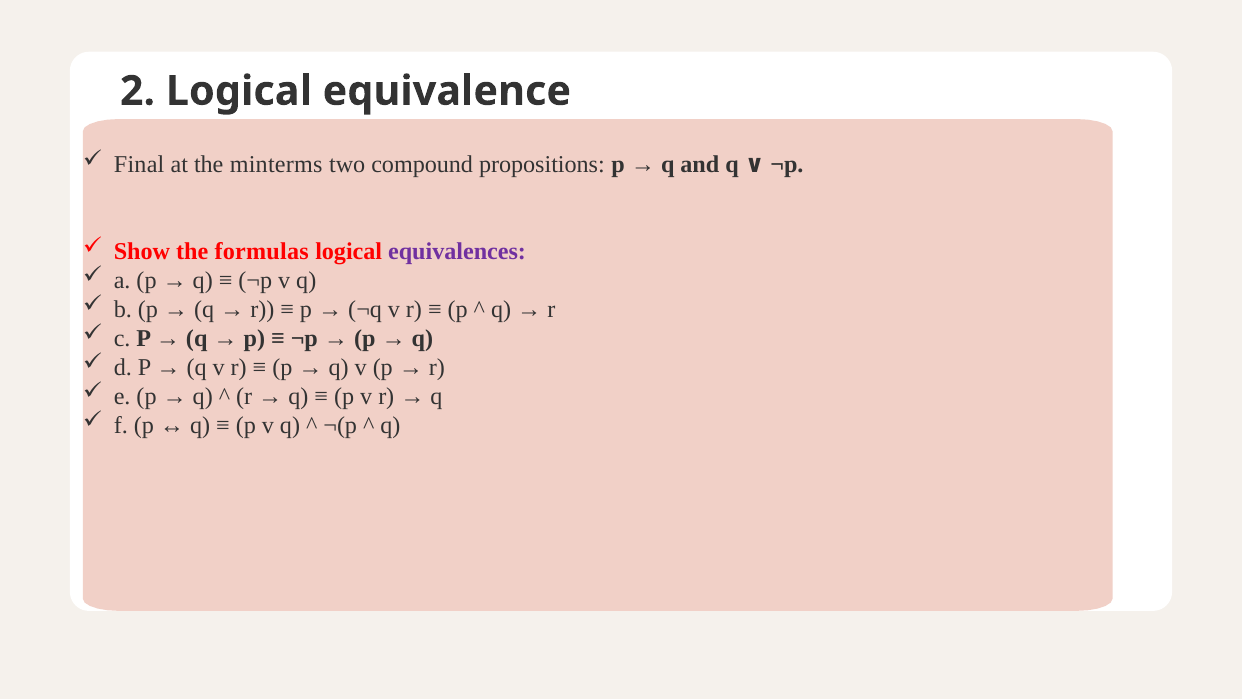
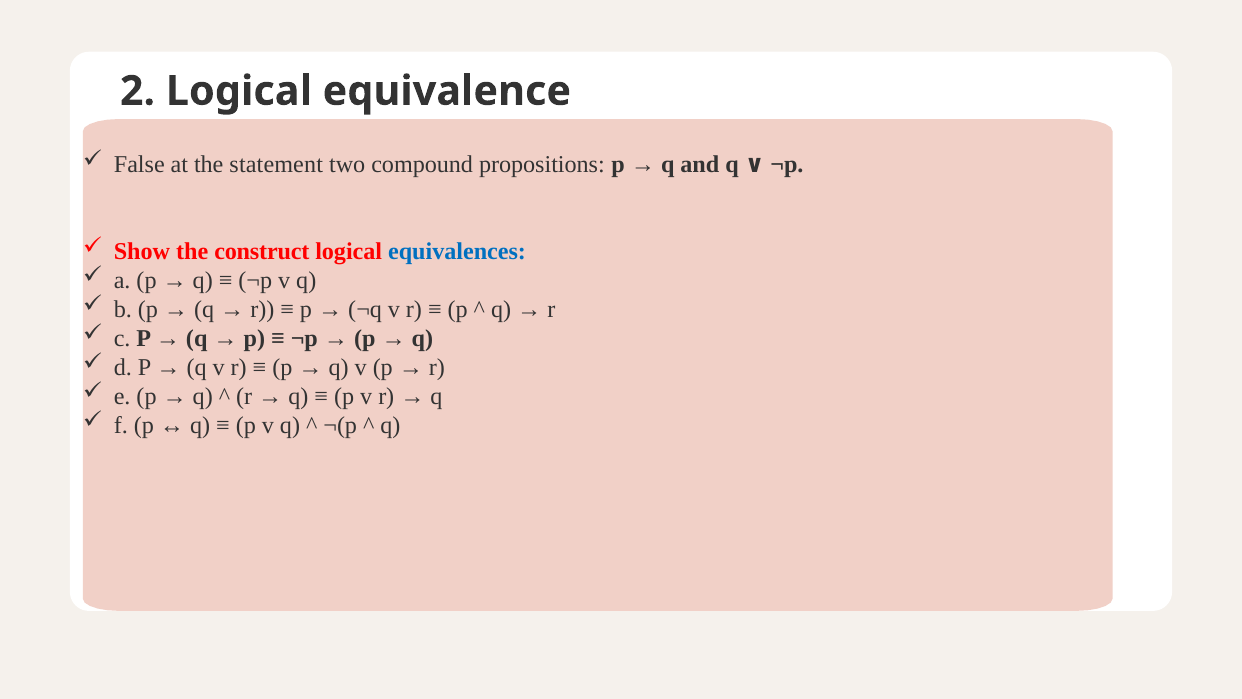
Final: Final -> False
minterms: minterms -> statement
formulas: formulas -> construct
equivalences colour: purple -> blue
